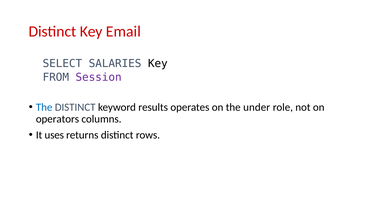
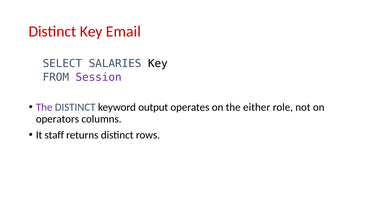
The at (44, 107) colour: blue -> purple
results: results -> output
under: under -> either
uses: uses -> staff
